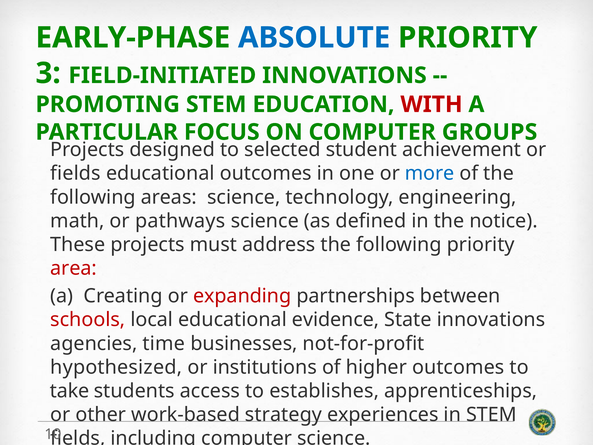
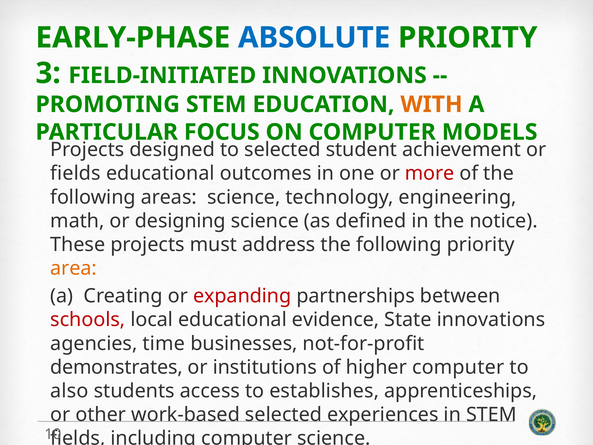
WITH colour: red -> orange
GROUPS: GROUPS -> MODELS
more colour: blue -> red
pathways: pathways -> designing
area colour: red -> orange
hypothesized: hypothesized -> demonstrates
higher outcomes: outcomes -> computer
take: take -> also
work-based strategy: strategy -> selected
